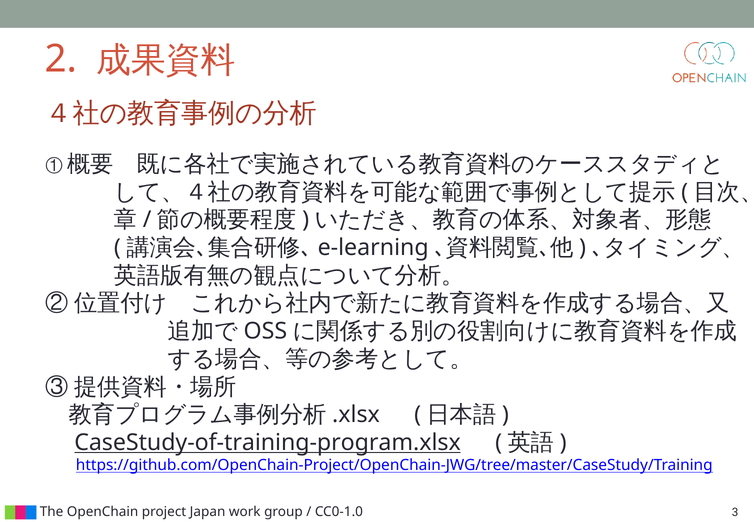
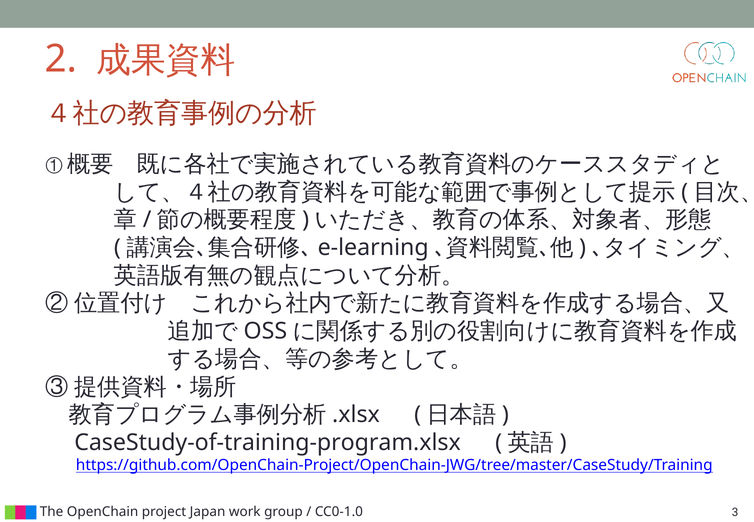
CaseStudy-of-training-program.xlsx underline: present -> none
